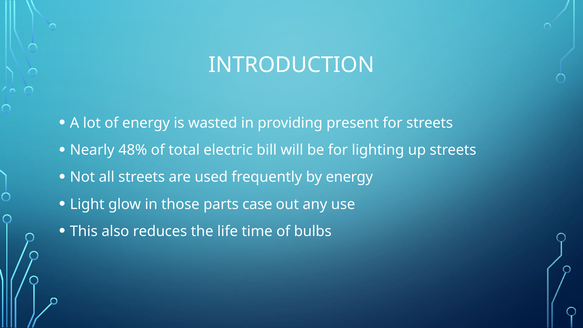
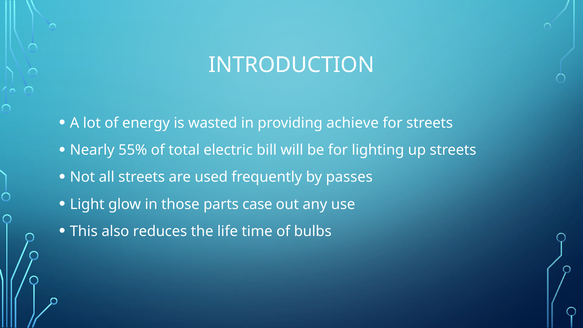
present: present -> achieve
48%: 48% -> 55%
by energy: energy -> passes
